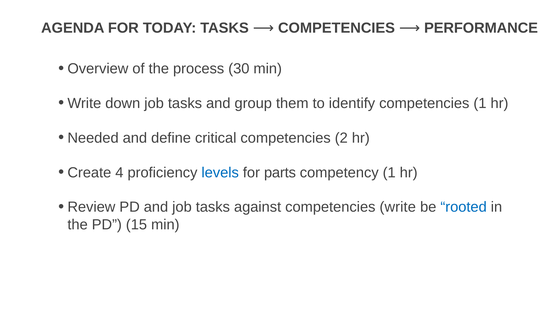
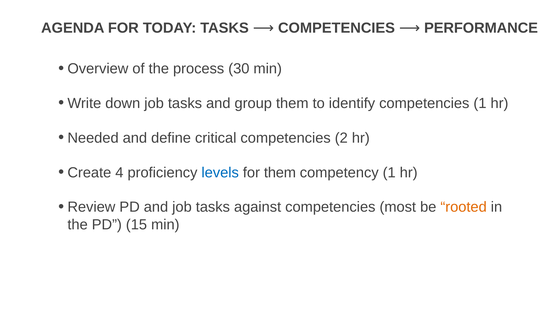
for parts: parts -> them
competencies write: write -> most
rooted colour: blue -> orange
